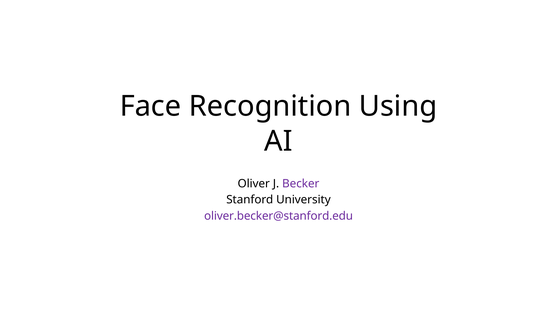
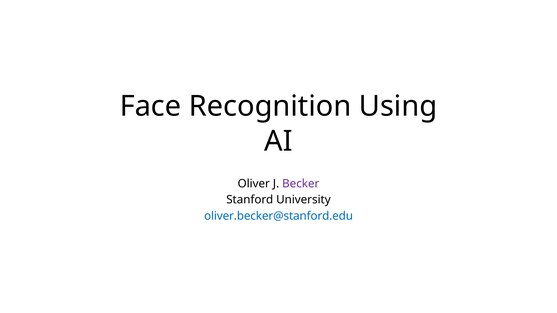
oliver.becker@stanford.edu colour: purple -> blue
